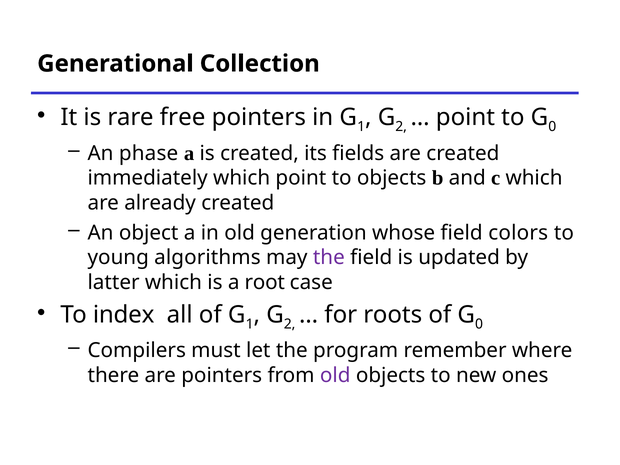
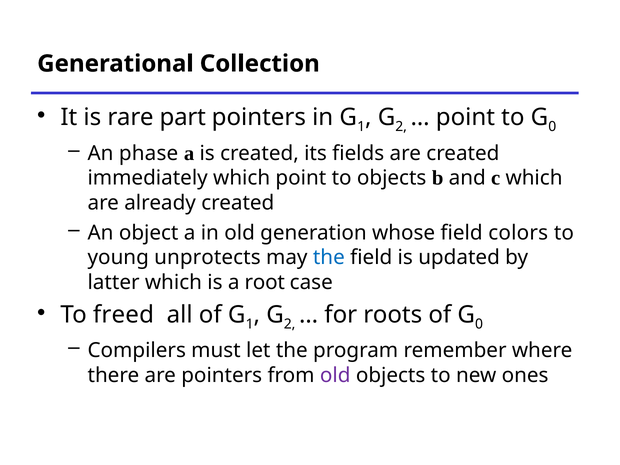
free: free -> part
algorithms: algorithms -> unprotects
the at (329, 258) colour: purple -> blue
index: index -> freed
